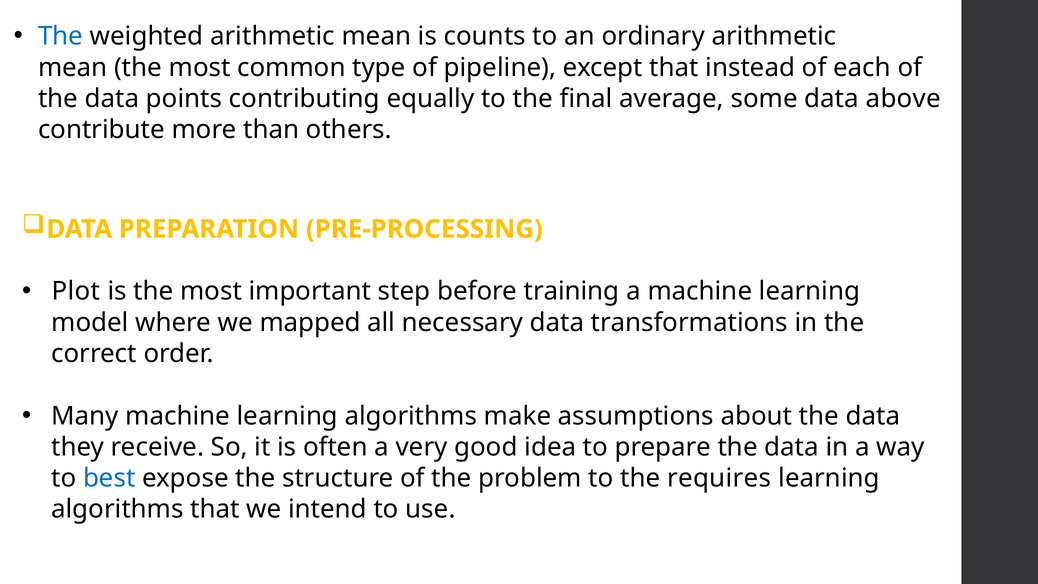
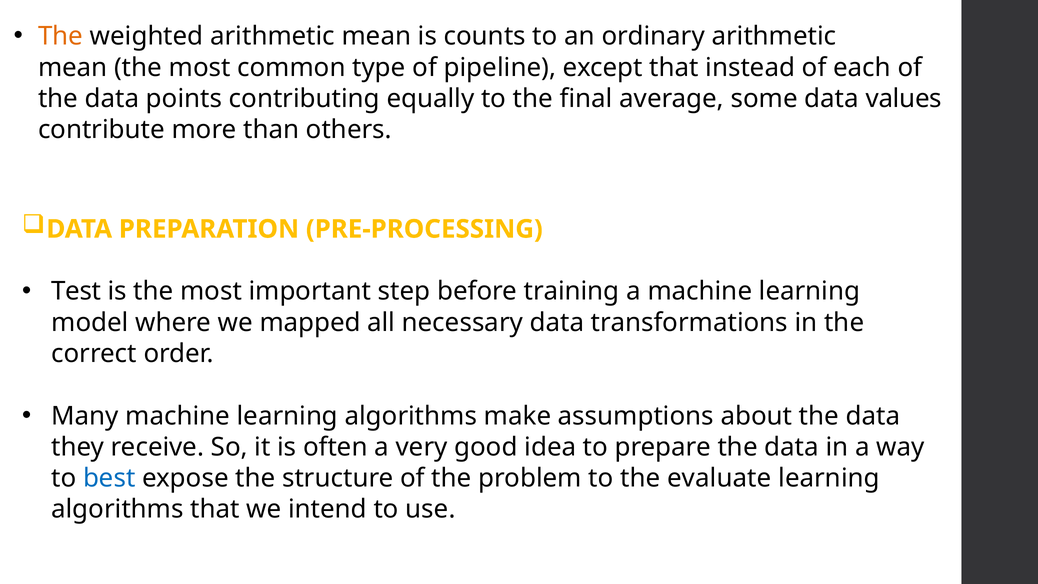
The at (61, 36) colour: blue -> orange
above: above -> values
Plot: Plot -> Test
requires: requires -> evaluate
